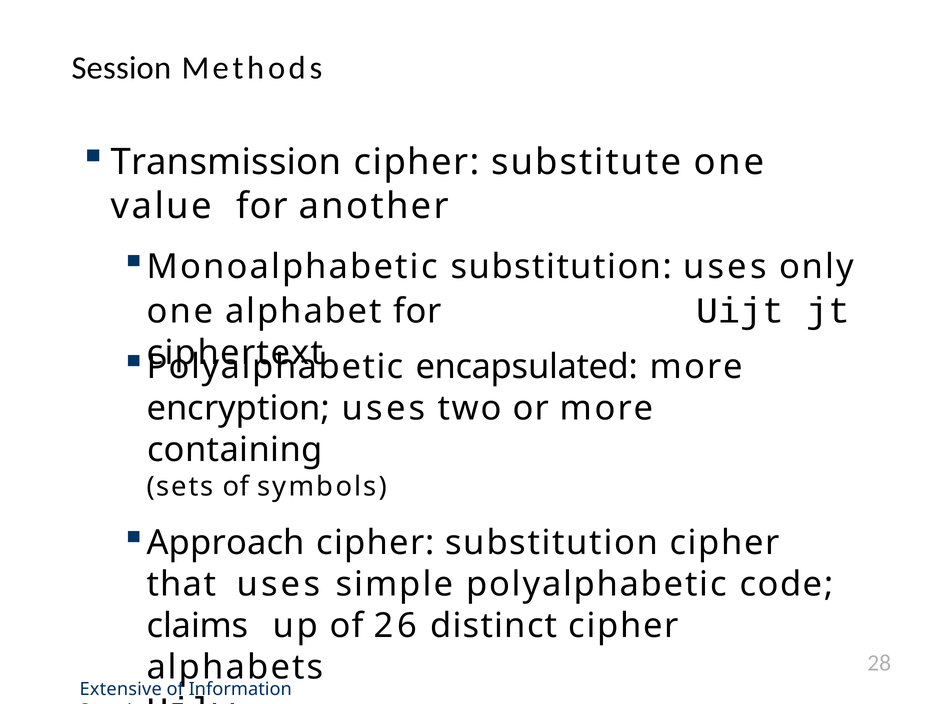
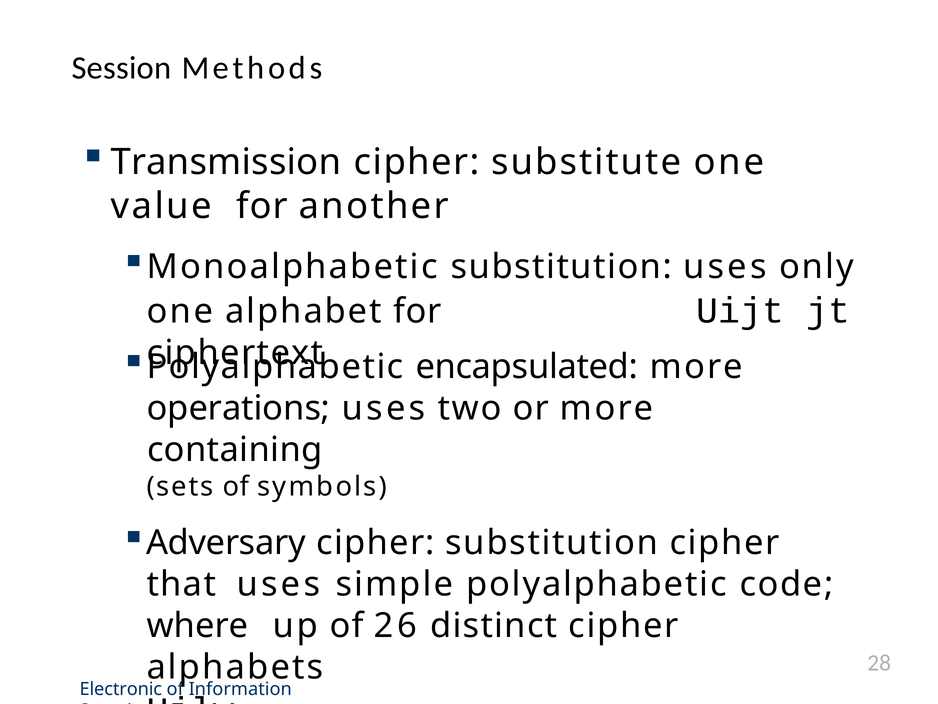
encryption: encryption -> operations
Approach: Approach -> Adversary
claims: claims -> where
Extensive: Extensive -> Electronic
